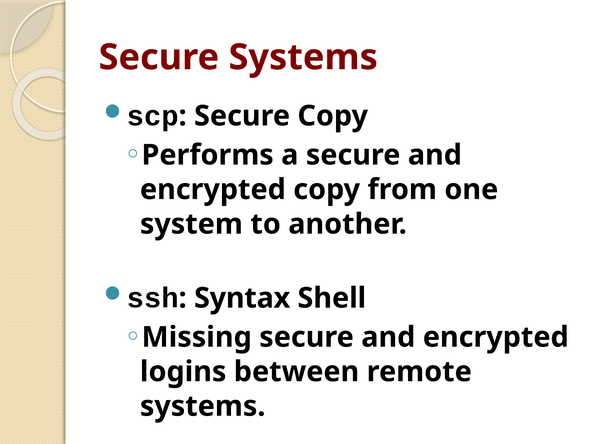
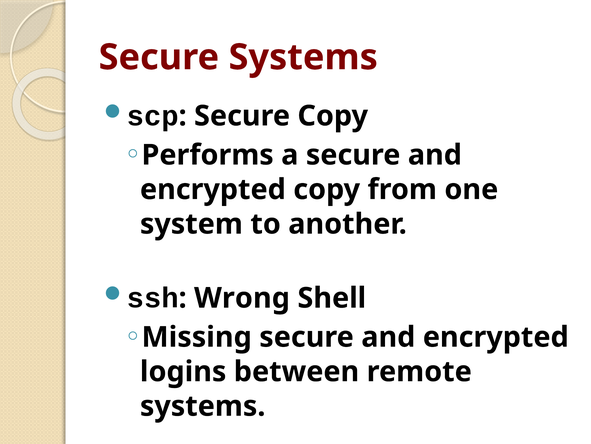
Syntax: Syntax -> Wrong
